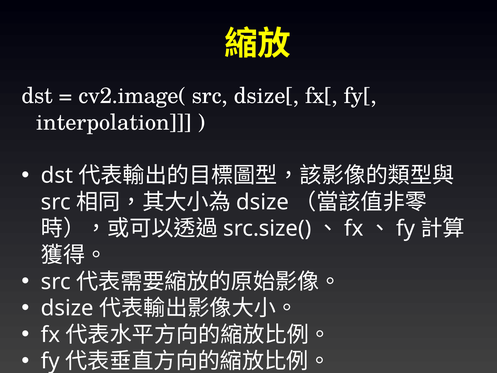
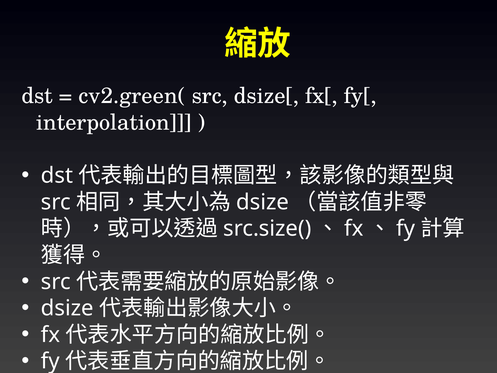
cv2.image(: cv2.image( -> cv2.green(
